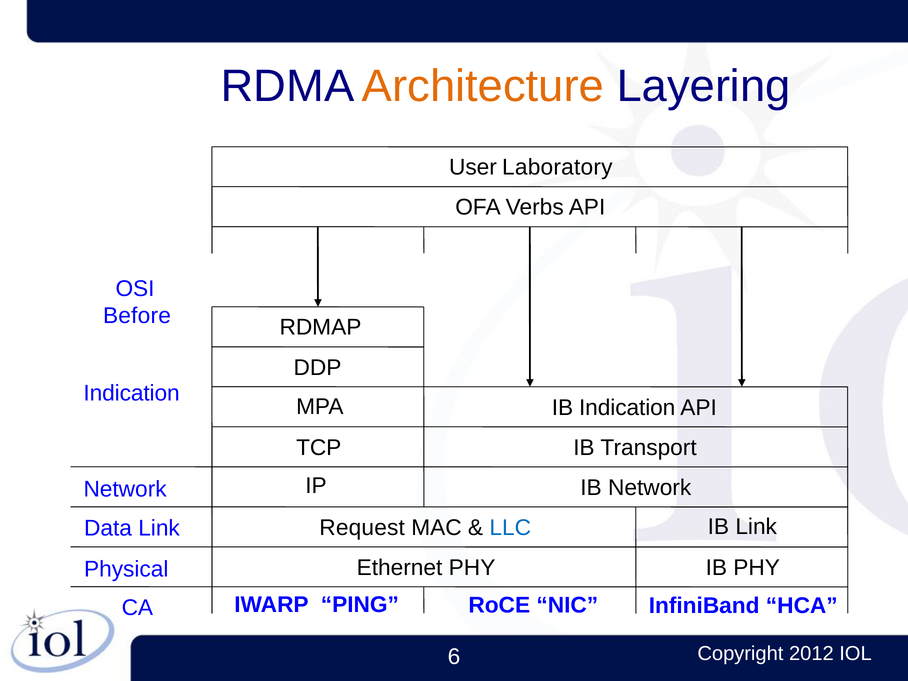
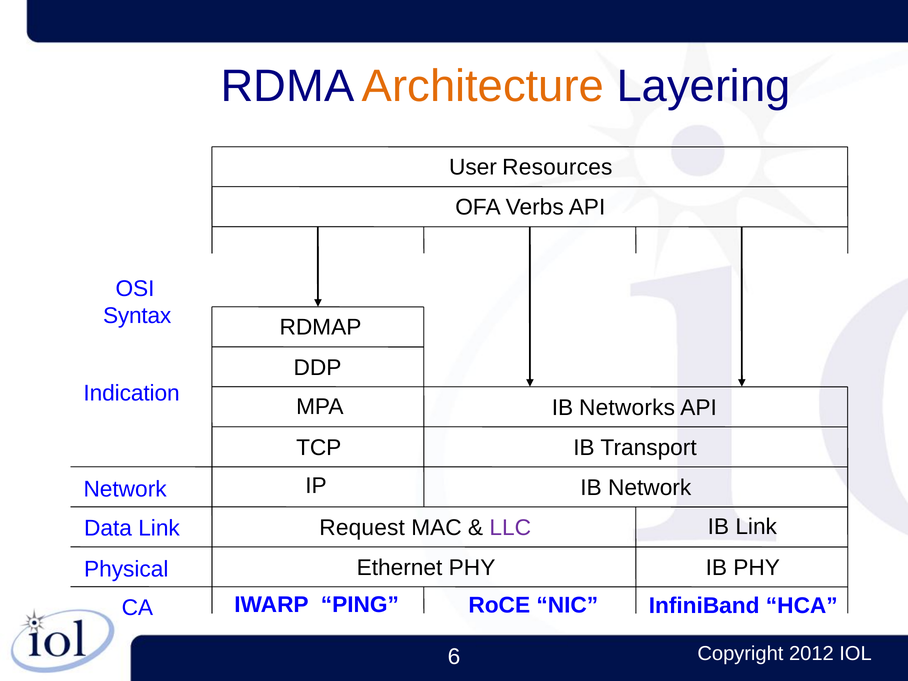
Laboratory: Laboratory -> Resources
Before: Before -> Syntax
IB Indication: Indication -> Networks
LLC colour: blue -> purple
